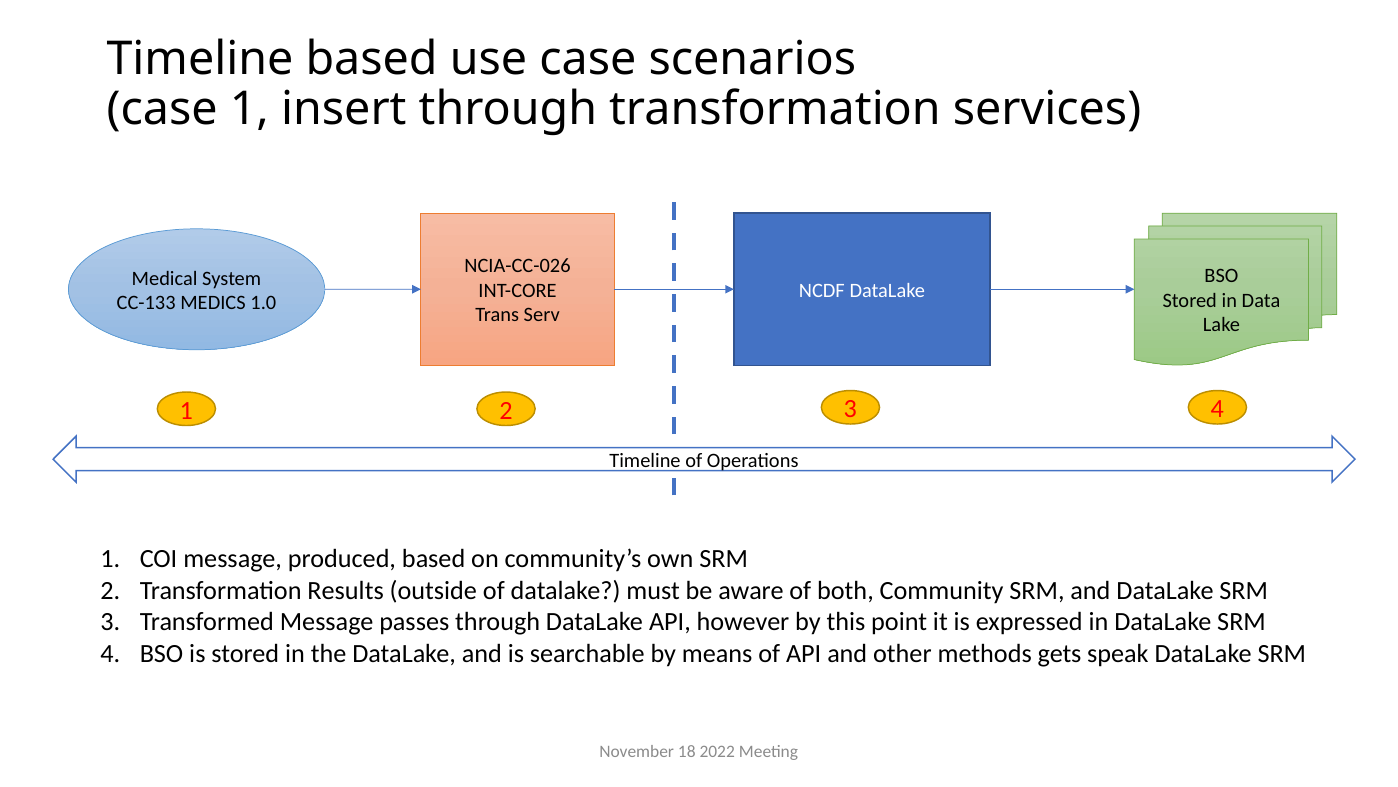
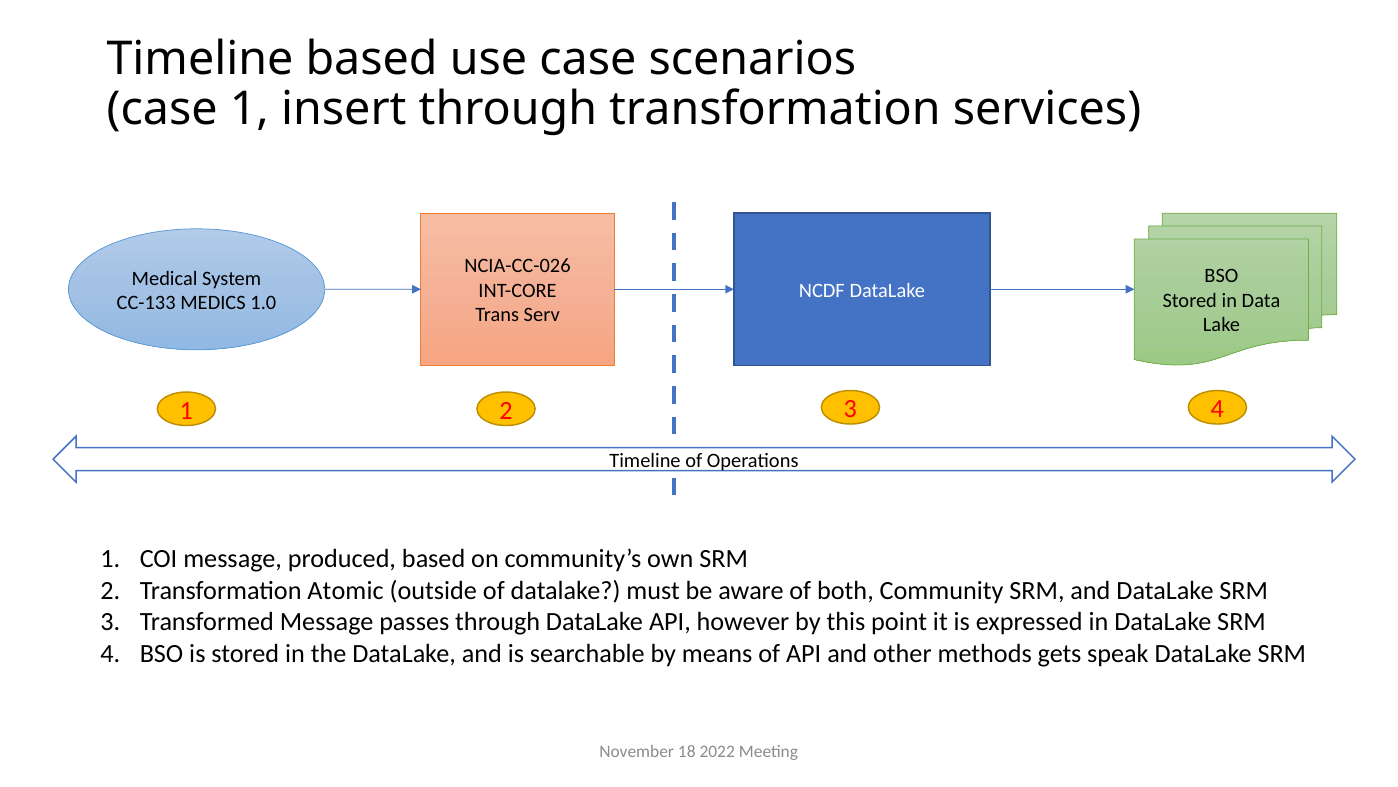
Results: Results -> Atomic
